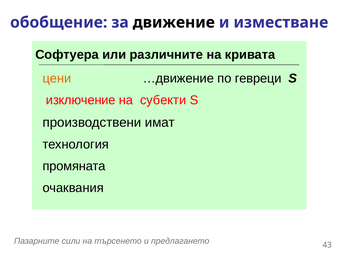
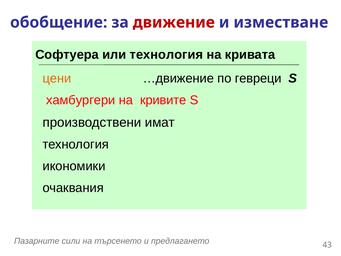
движение colour: black -> red
или различните: различните -> технология
изключение: изключение -> хамбургери
субекти: субекти -> кривите
промяната: промяната -> икономики
